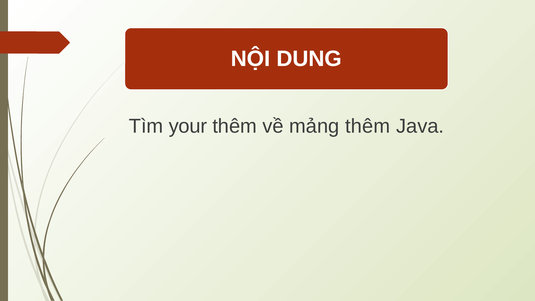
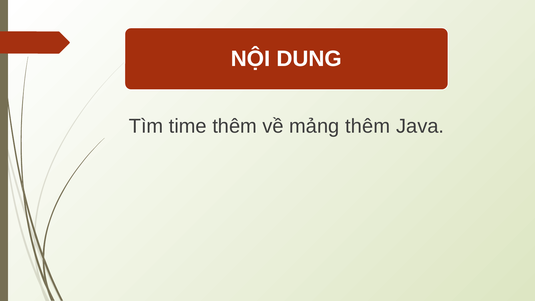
your: your -> time
